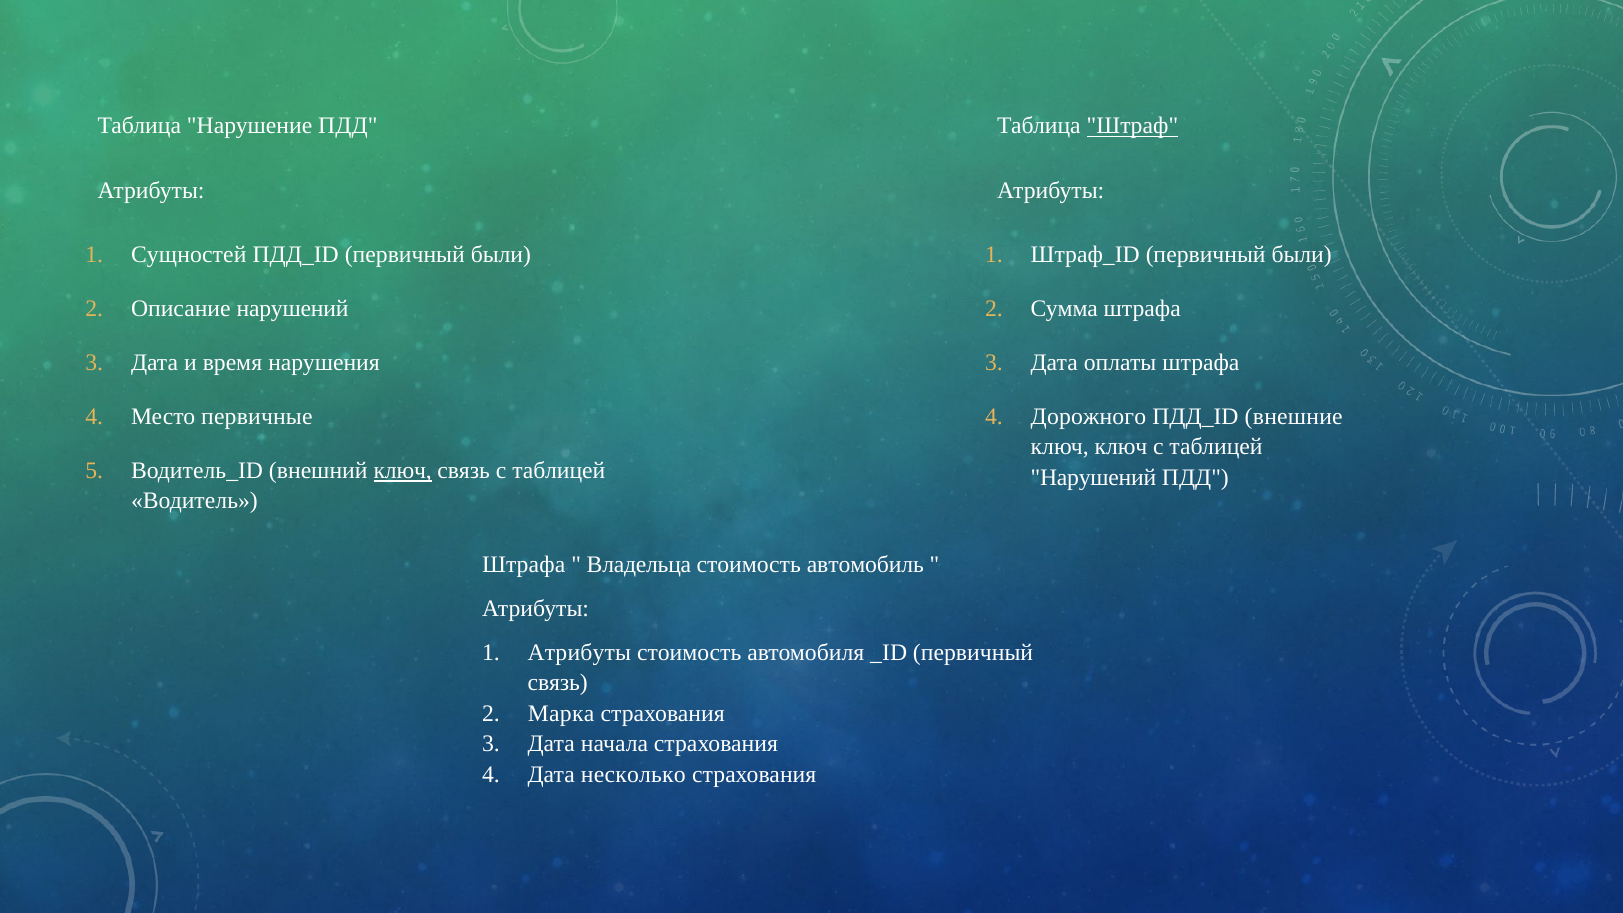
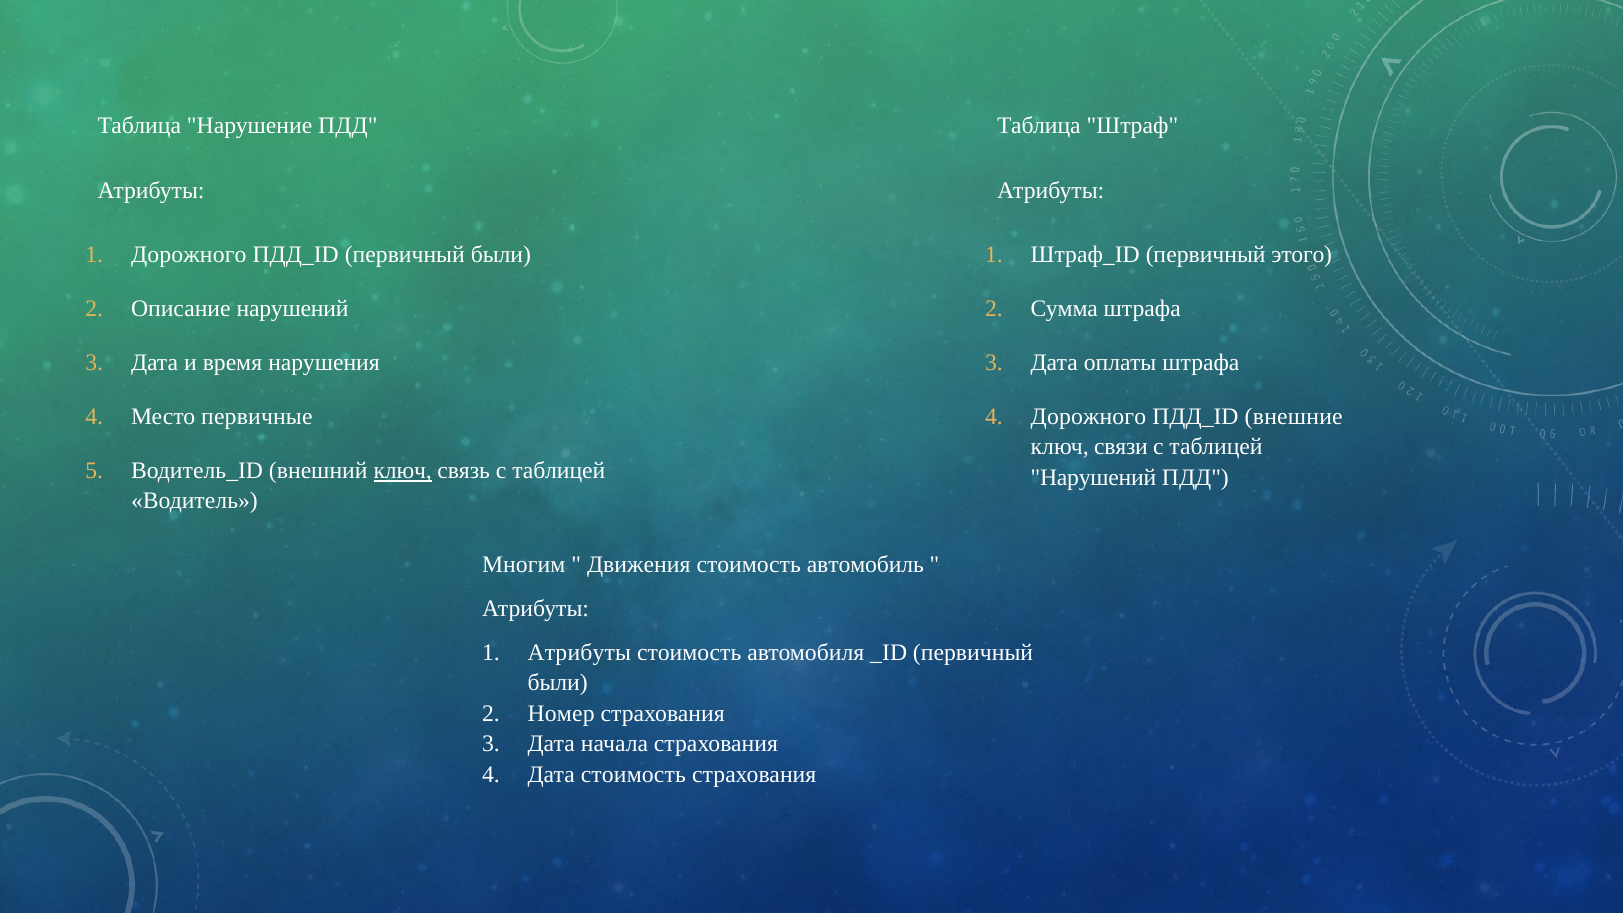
Штраф underline: present -> none
Сущностей at (189, 254): Сущностей -> Дорожного
Штраф_ID первичный были: были -> этого
ключ ключ: ключ -> связи
Штрафа at (524, 565): Штрафа -> Многим
Владельца: Владельца -> Движения
связь at (558, 683): связь -> были
Марка: Марка -> Номер
Дата несколько: несколько -> стоимость
